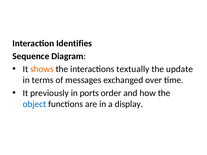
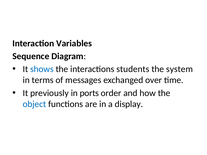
Identifies: Identifies -> Variables
shows colour: orange -> blue
textually: textually -> students
update: update -> system
